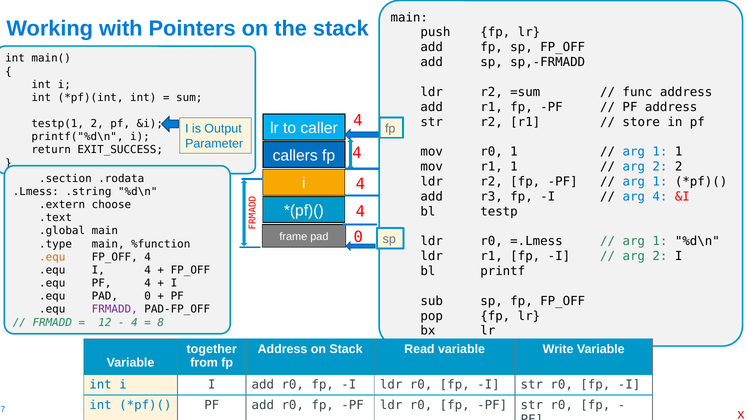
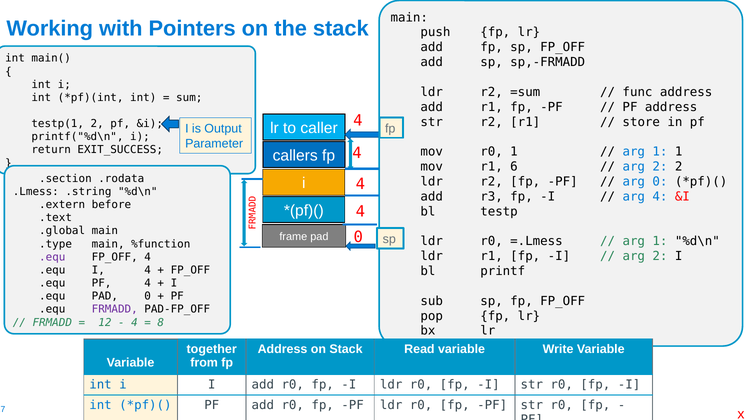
r1 1: 1 -> 6
1 at (660, 182): 1 -> 0
choose: choose -> before
.equ at (52, 258) colour: orange -> purple
